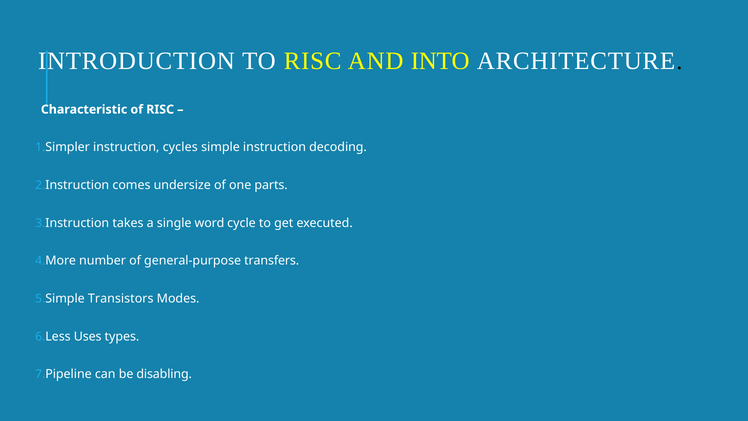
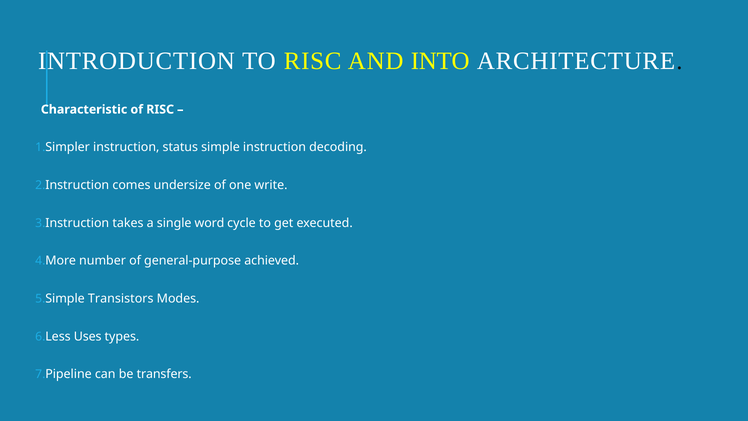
cycles: cycles -> status
parts: parts -> write
transfers: transfers -> achieved
disabling: disabling -> transfers
